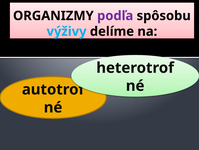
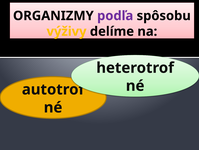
výživy colour: light blue -> yellow
